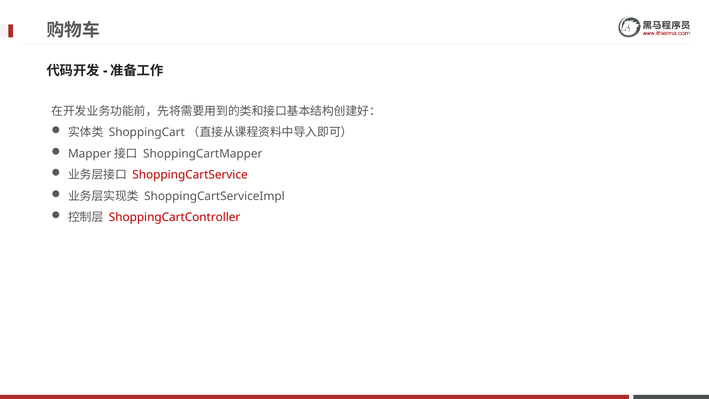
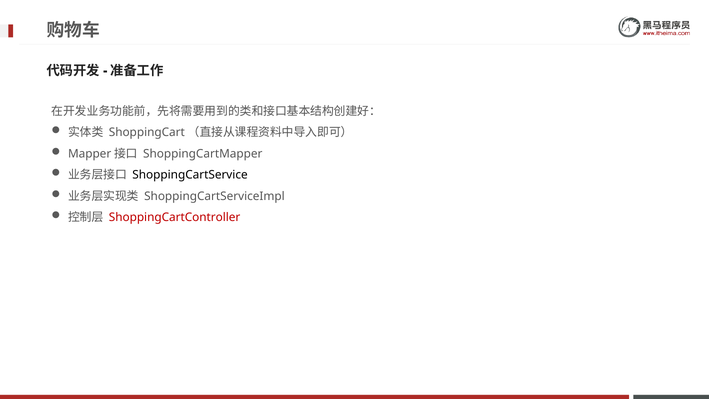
ShoppingCartService colour: red -> black
